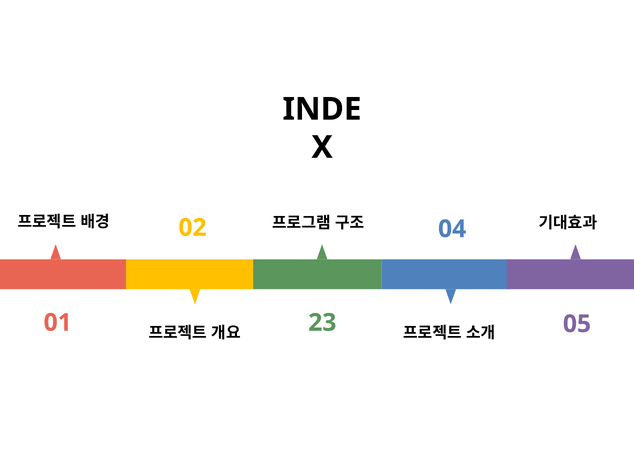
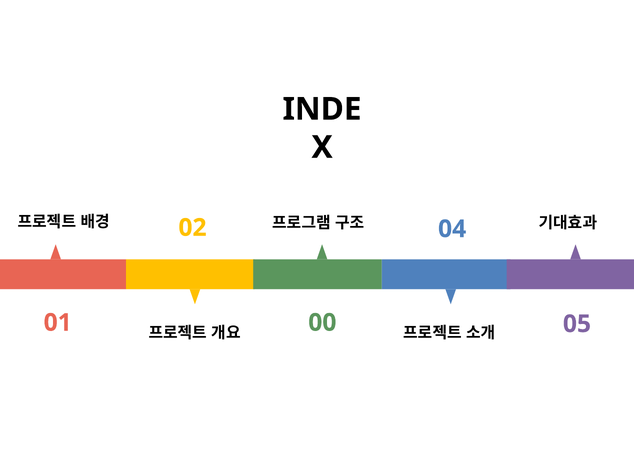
23: 23 -> 00
